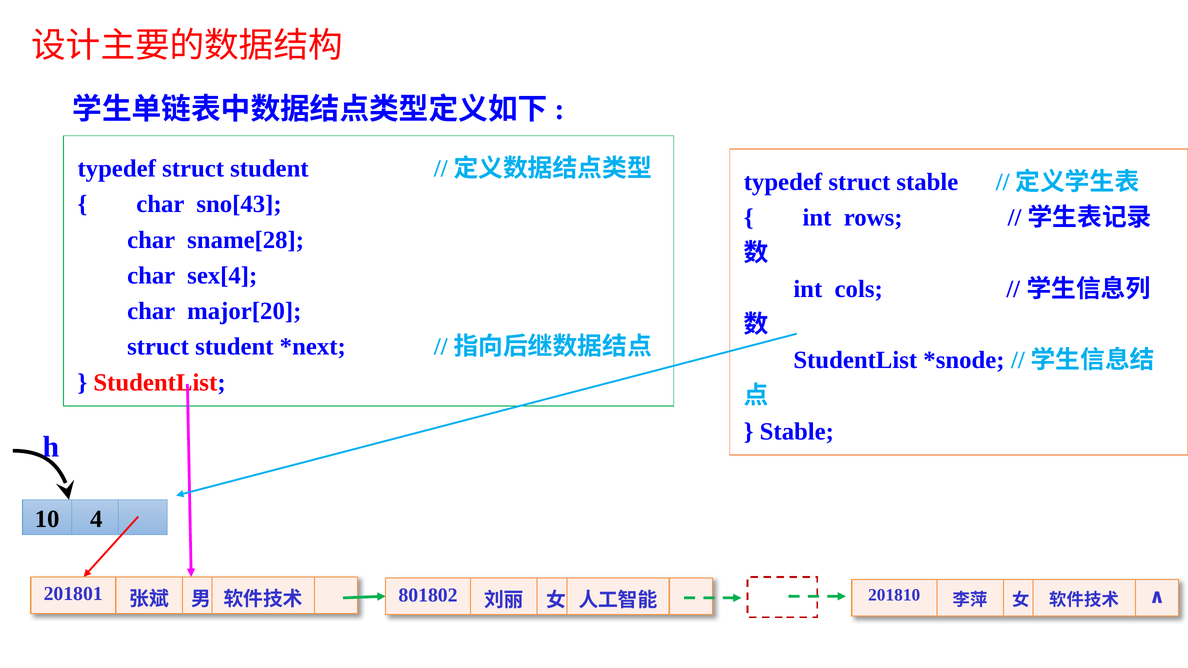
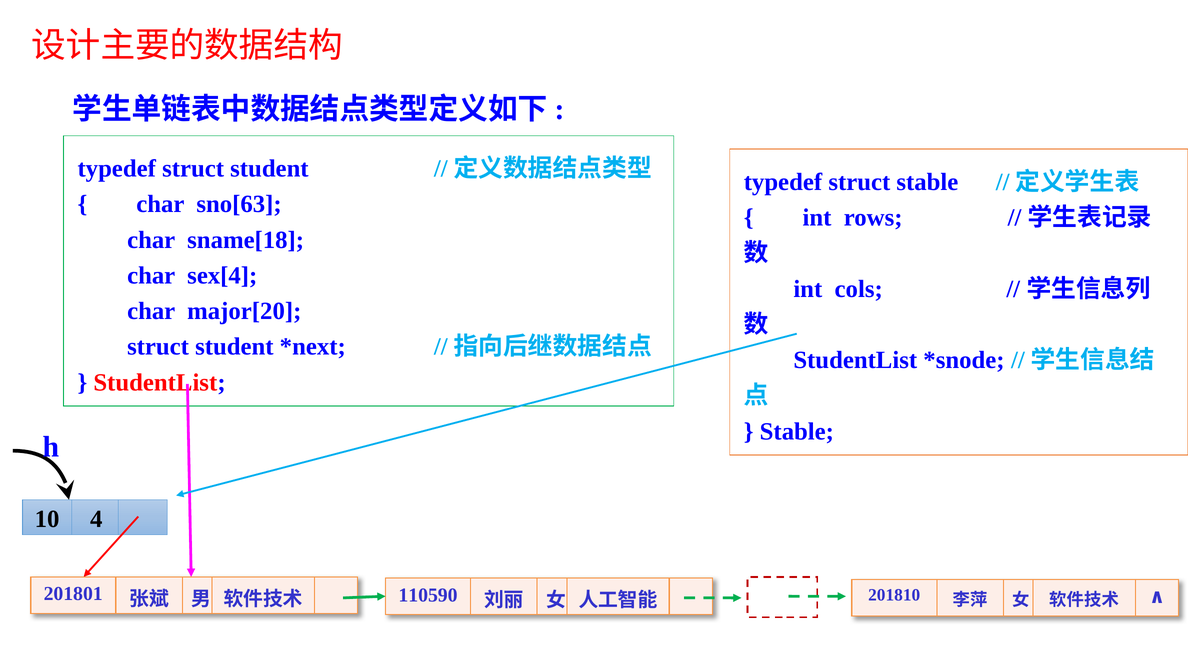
sno[43: sno[43 -> sno[63
sname[28: sname[28 -> sname[18
801802: 801802 -> 110590
